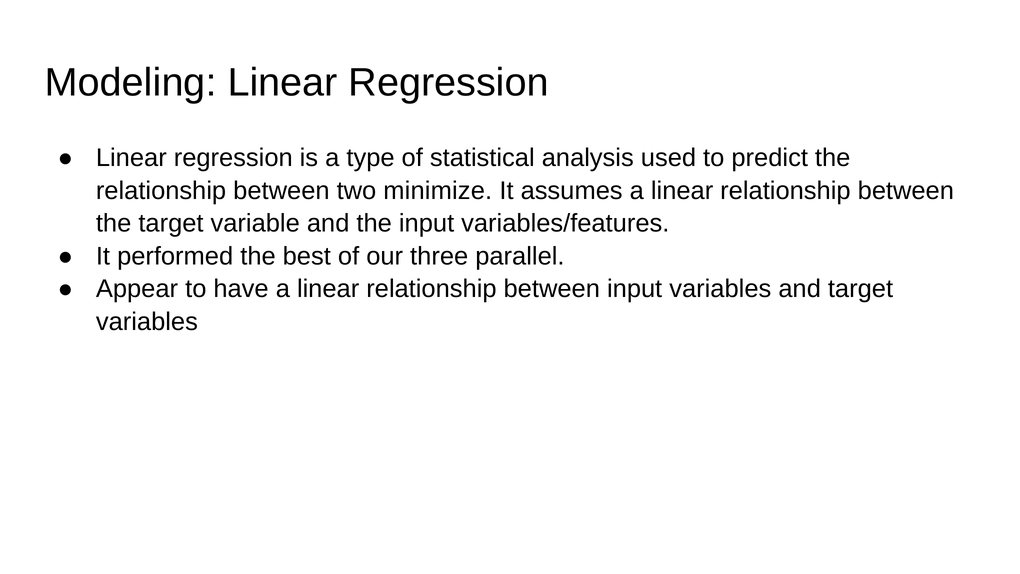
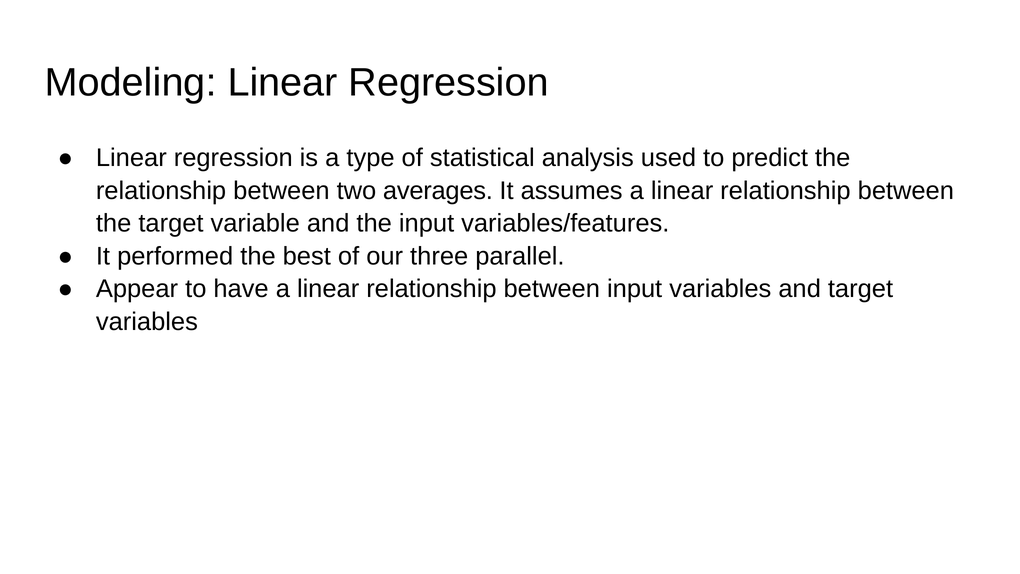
minimize: minimize -> averages
